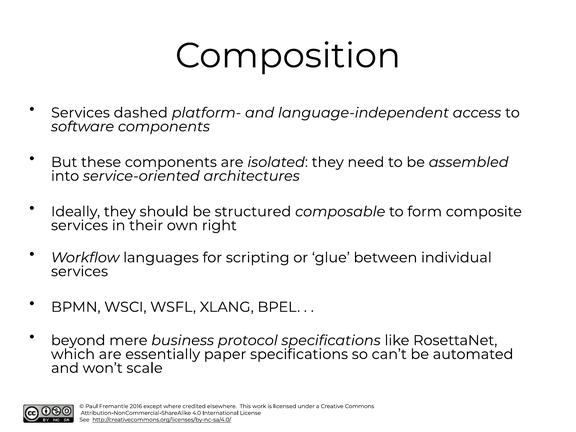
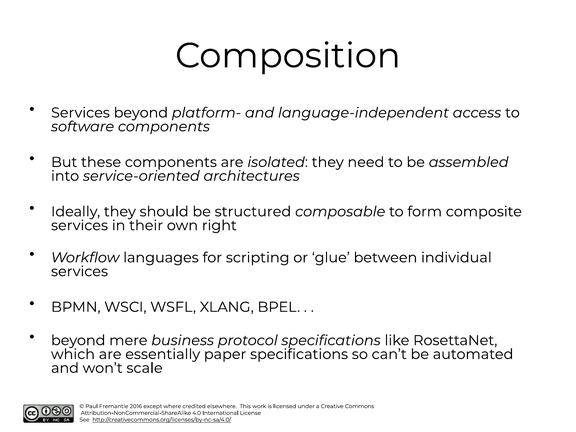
Services dashed: dashed -> beyond
